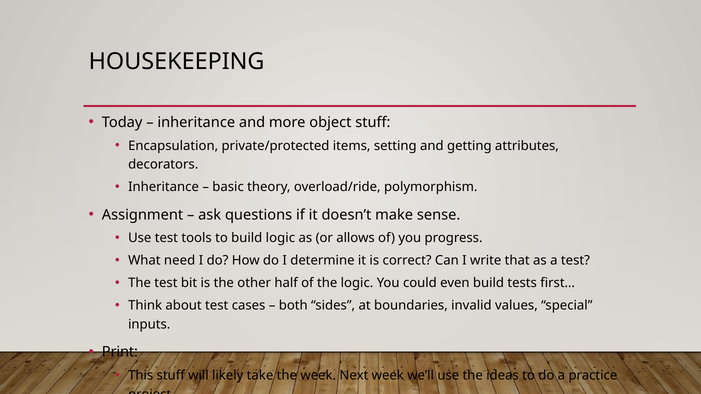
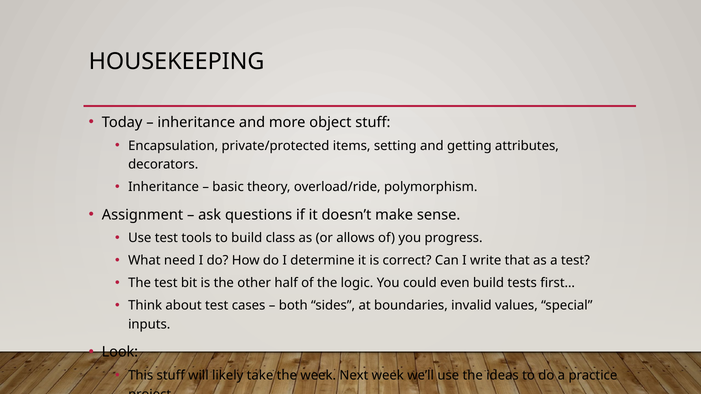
build logic: logic -> class
Print: Print -> Look
